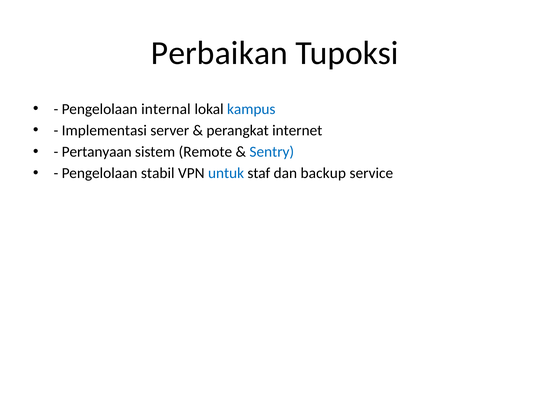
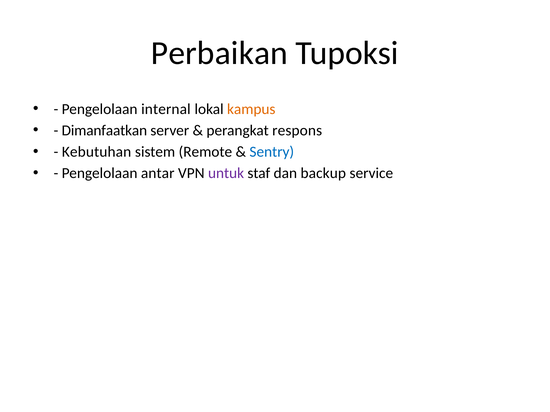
kampus colour: blue -> orange
Implementasi: Implementasi -> Dimanfaatkan
internet: internet -> respons
Pertanyaan: Pertanyaan -> Kebutuhan
stabil: stabil -> antar
untuk colour: blue -> purple
